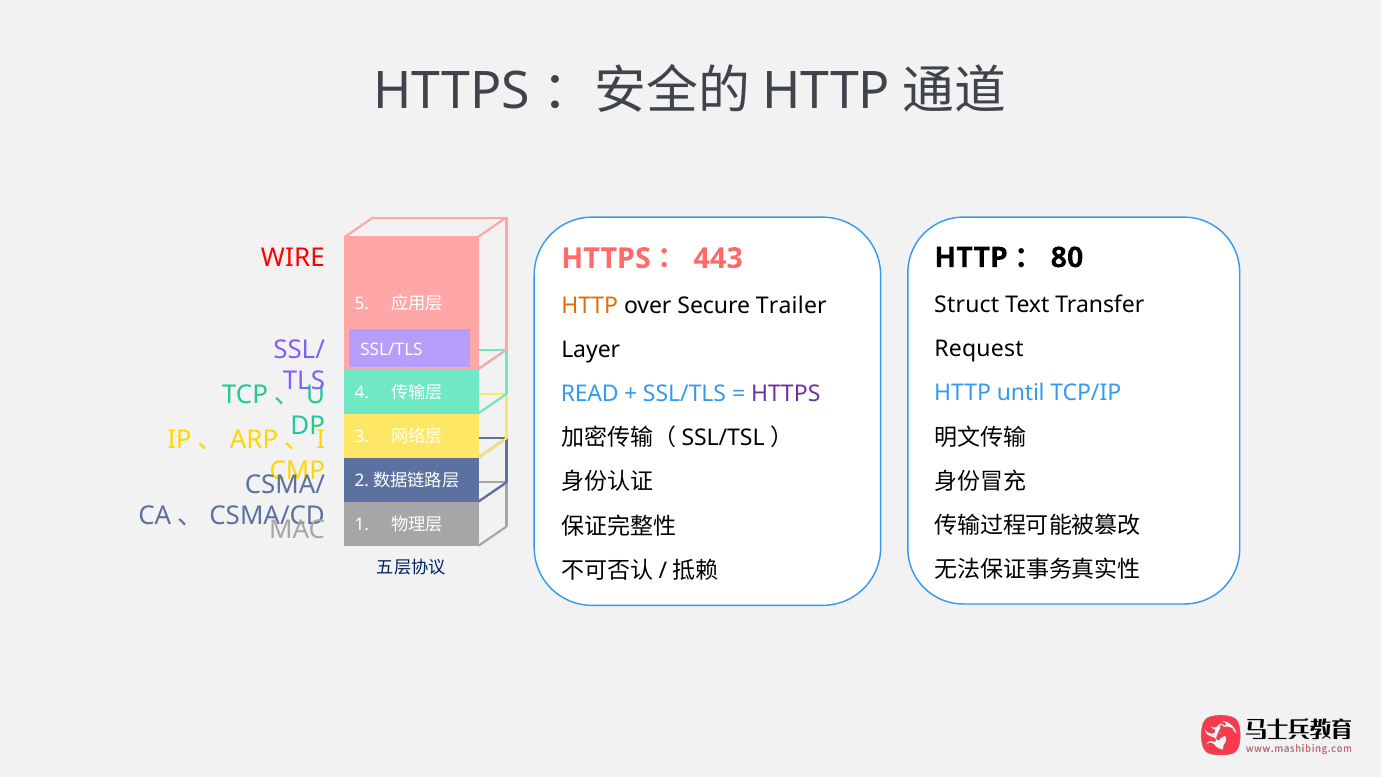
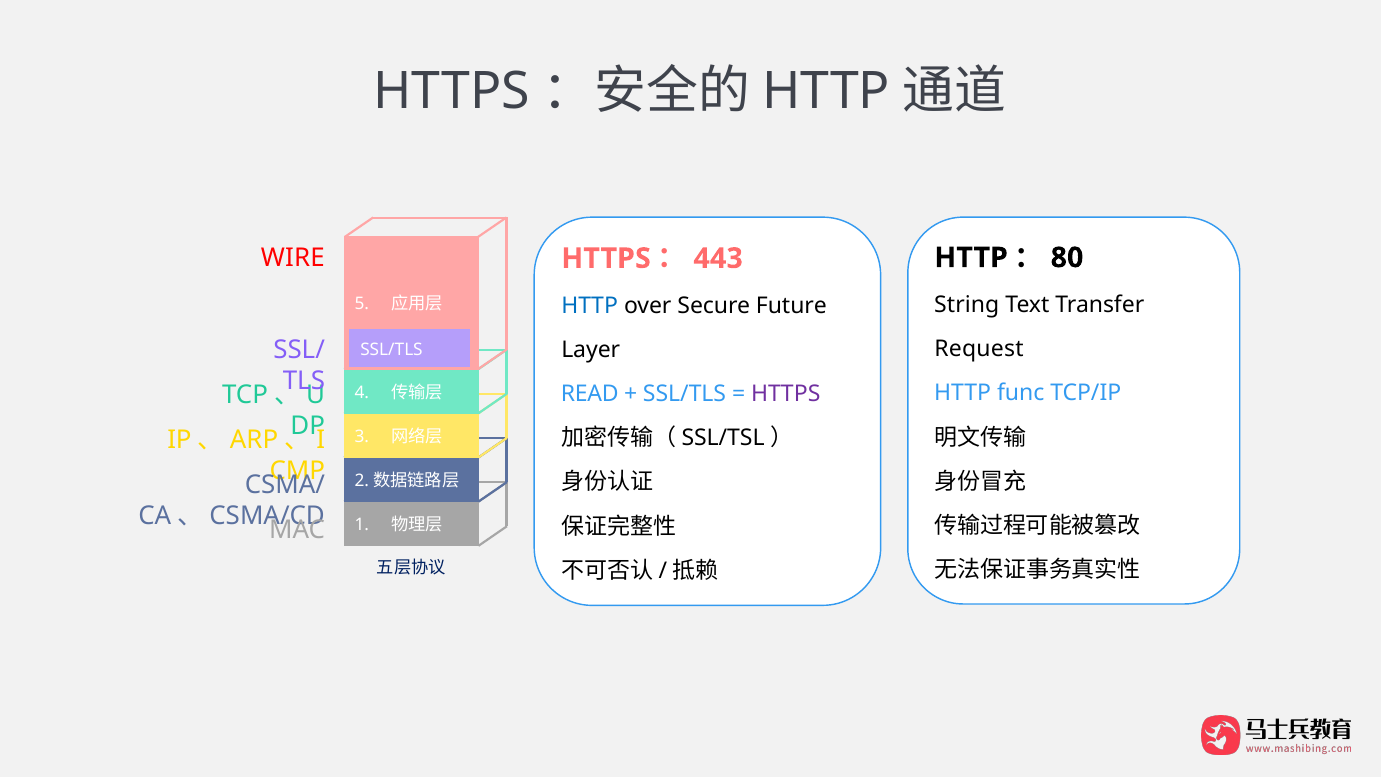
Struct: Struct -> String
HTTP at (590, 306) colour: orange -> blue
Trailer: Trailer -> Future
until: until -> func
